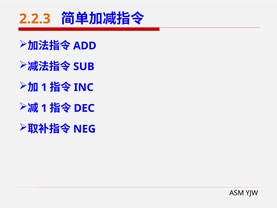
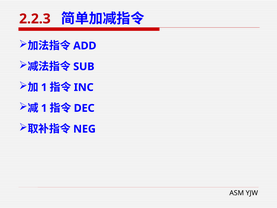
2.2.3 colour: orange -> red
